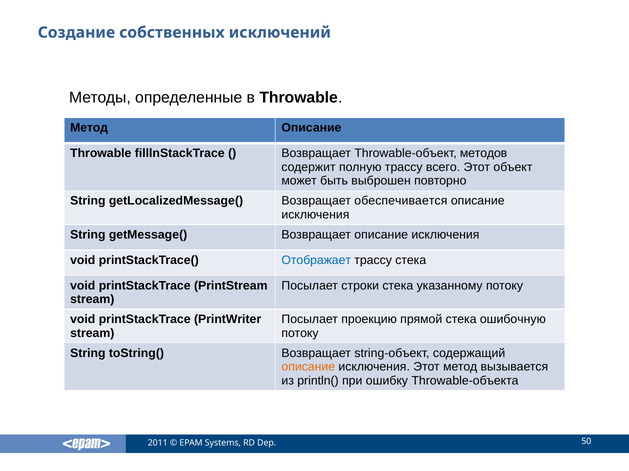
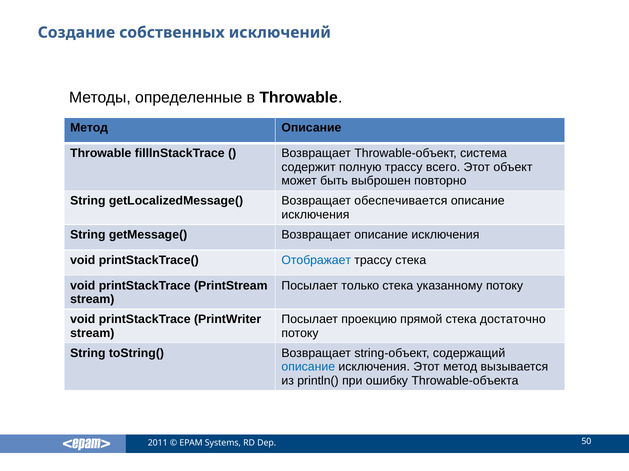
методов: методов -> система
строки: строки -> только
ошибочную: ошибочную -> достаточно
описание at (308, 367) colour: orange -> blue
